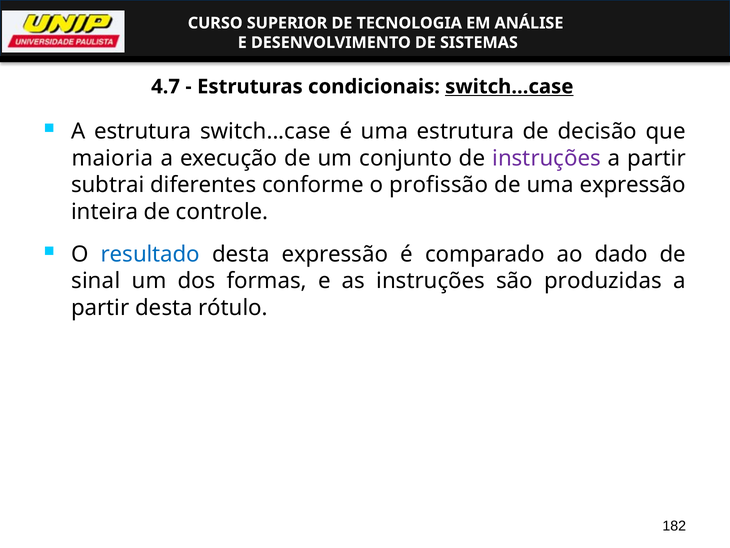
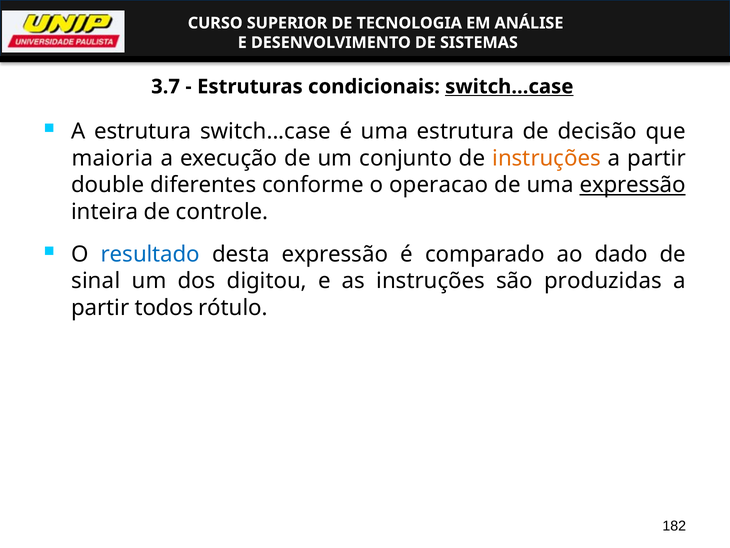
4.7: 4.7 -> 3.7
instruções at (547, 158) colour: purple -> orange
subtrai: subtrai -> double
profissão: profissão -> operacao
expressão at (633, 185) underline: none -> present
formas: formas -> digitou
partir desta: desta -> todos
